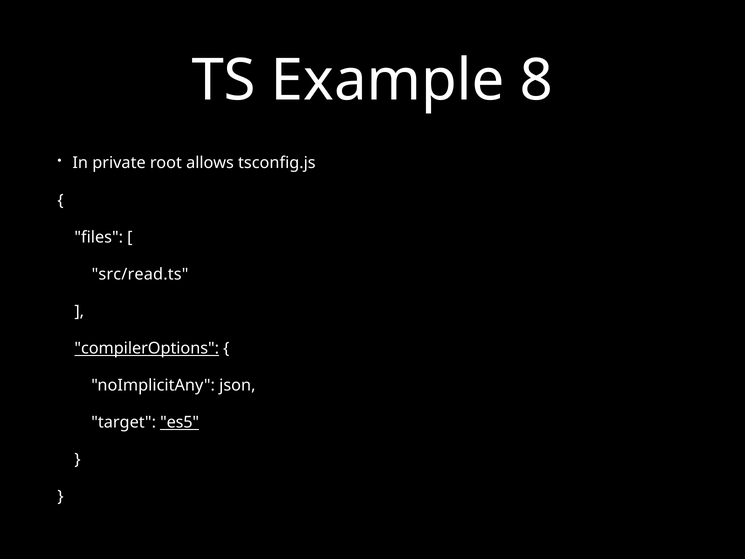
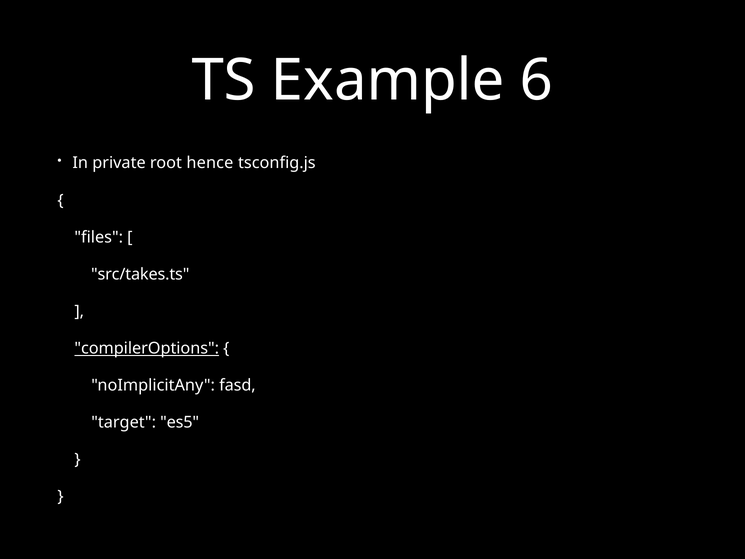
8: 8 -> 6
allows: allows -> hence
src/read.ts: src/read.ts -> src/takes.ts
json: json -> fasd
es5 underline: present -> none
